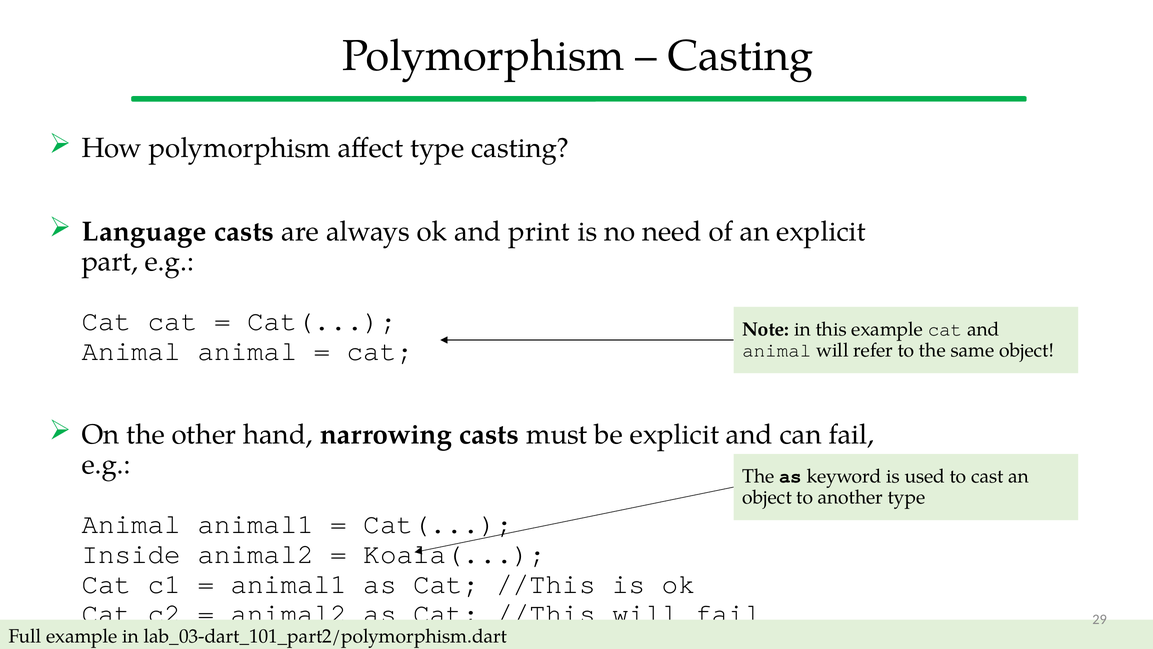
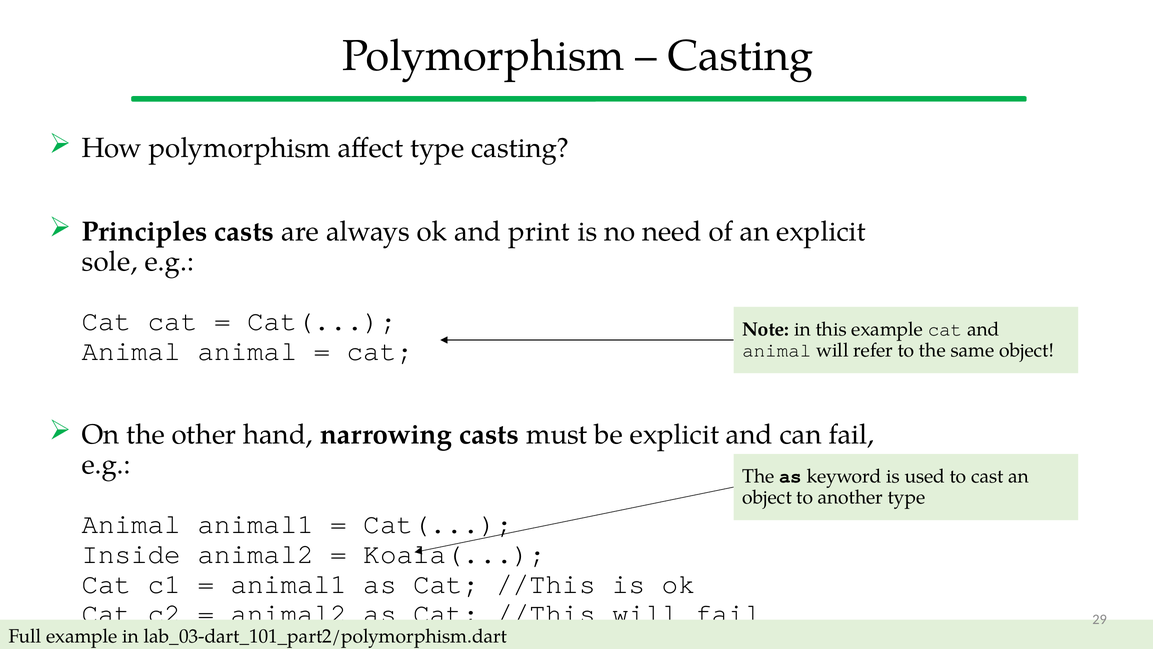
Language: Language -> Principles
part: part -> sole
